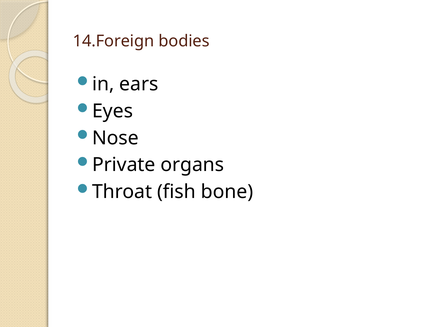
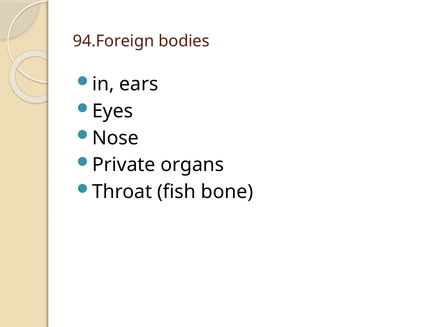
14.Foreign: 14.Foreign -> 94.Foreign
